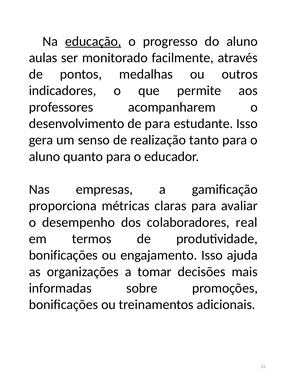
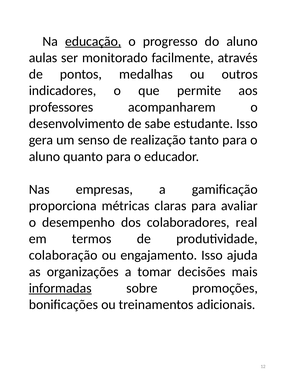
de para: para -> sabe
bonificações at (63, 255): bonificações -> colaboração
informadas underline: none -> present
